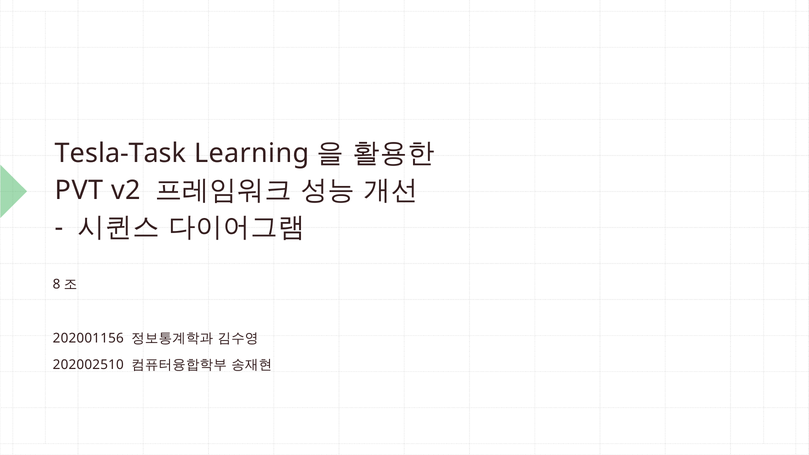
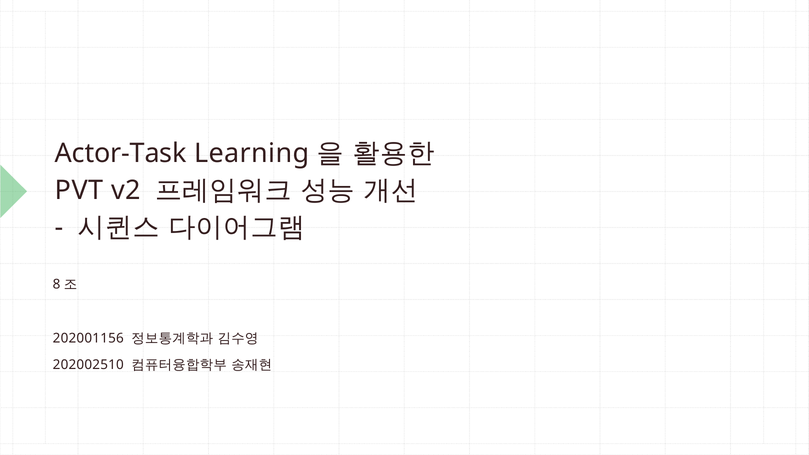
Tesla-Task: Tesla-Task -> Actor-Task
